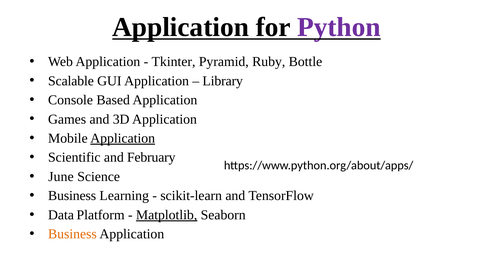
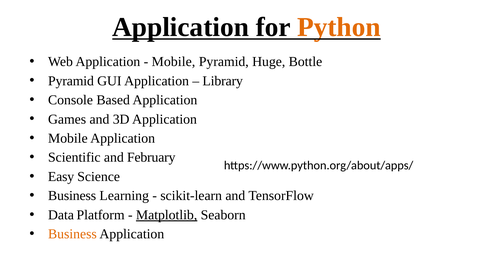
Python colour: purple -> orange
Tkinter at (174, 62): Tkinter -> Mobile
Ruby: Ruby -> Huge
Scalable at (71, 81): Scalable -> Pyramid
Application at (123, 138) underline: present -> none
June: June -> Easy
